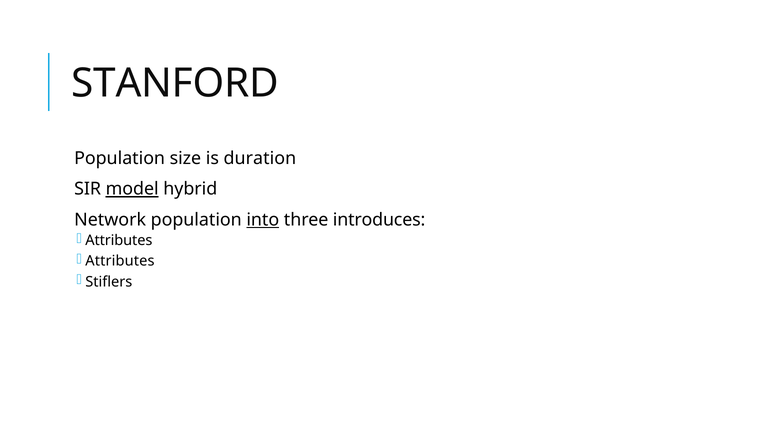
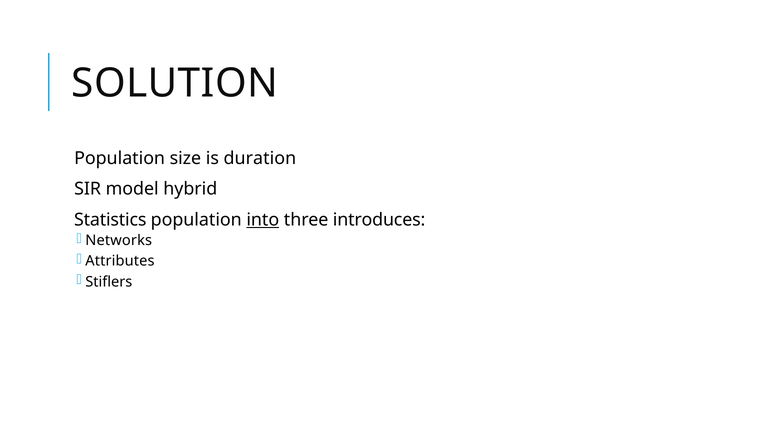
STANFORD: STANFORD -> SOLUTION
model underline: present -> none
Network: Network -> Statistics
Attributes at (119, 241): Attributes -> Networks
